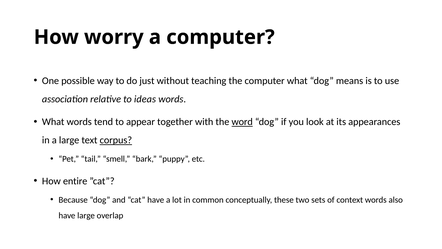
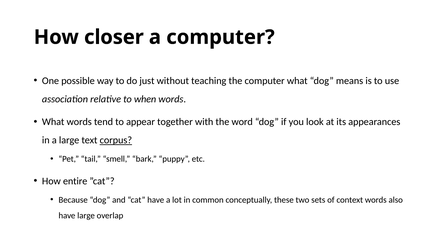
worry: worry -> closer
ideas: ideas -> when
word underline: present -> none
